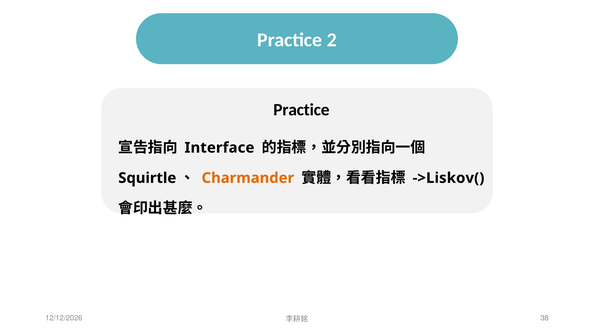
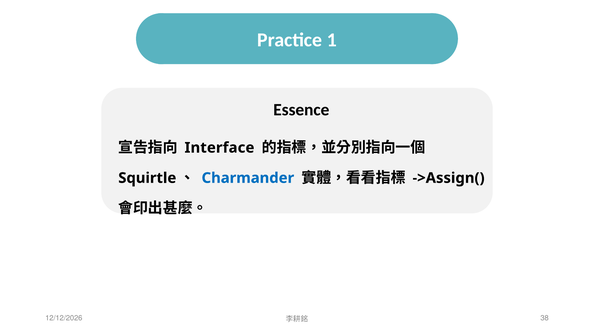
2: 2 -> 1
Practice at (301, 110): Practice -> Essence
Charmander colour: orange -> blue
->Liskov(: ->Liskov( -> ->Assign(
